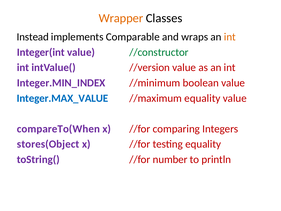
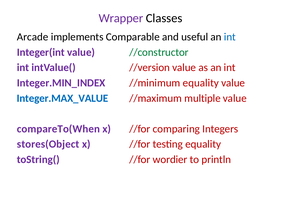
Wrapper colour: orange -> purple
Instead: Instead -> Arcade
wraps: wraps -> useful
int at (230, 37) colour: orange -> blue
//minimum boolean: boolean -> equality
//maximum equality: equality -> multiple
number: number -> wordier
